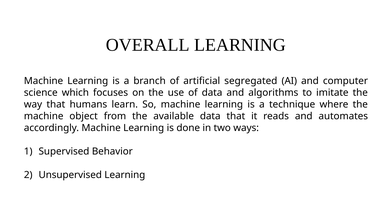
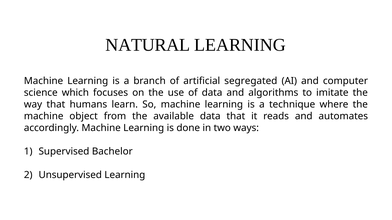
OVERALL: OVERALL -> NATURAL
Behavior: Behavior -> Bachelor
